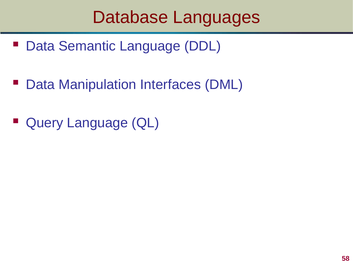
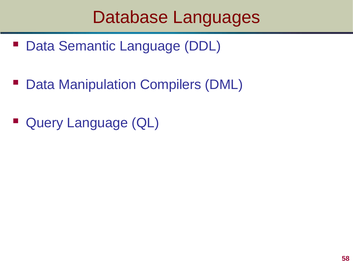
Interfaces: Interfaces -> Compilers
